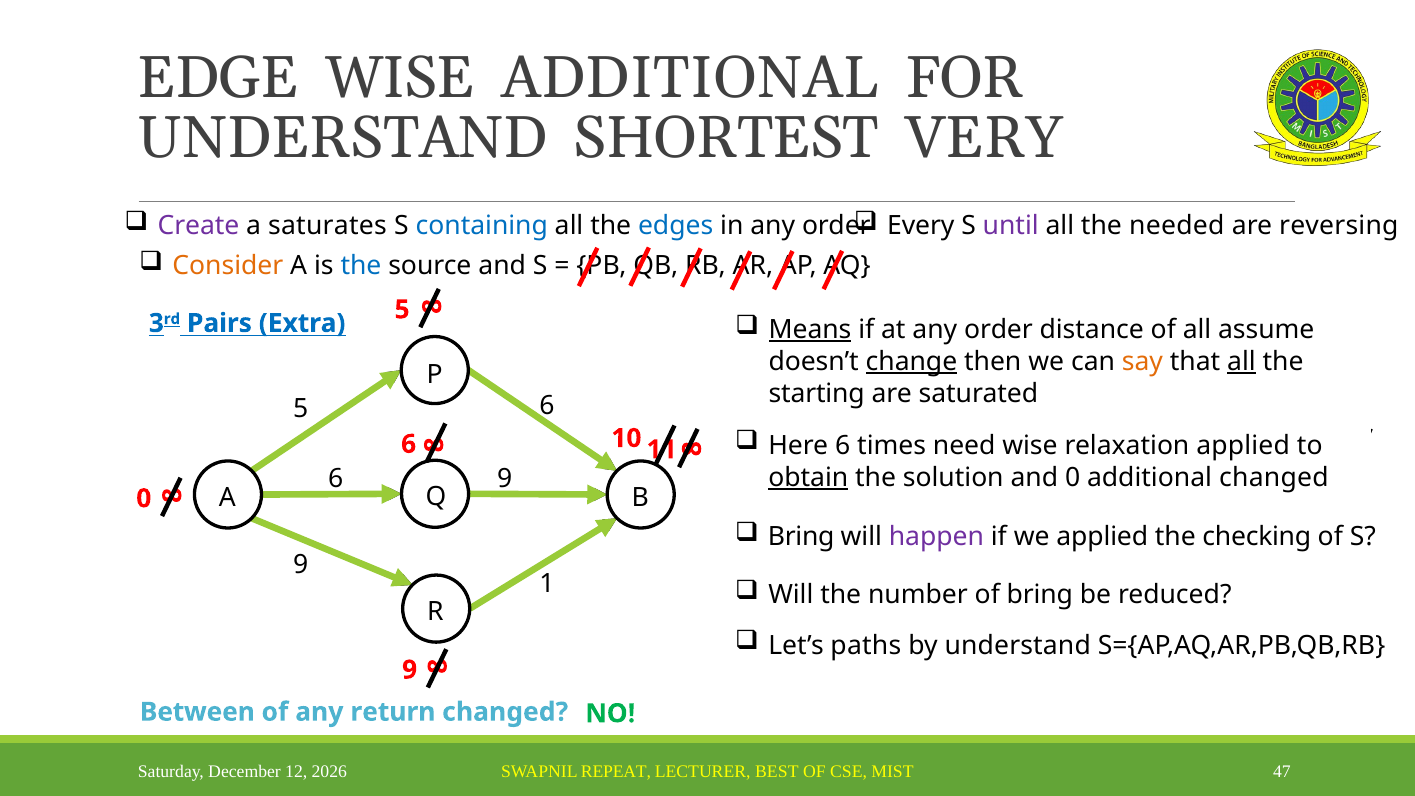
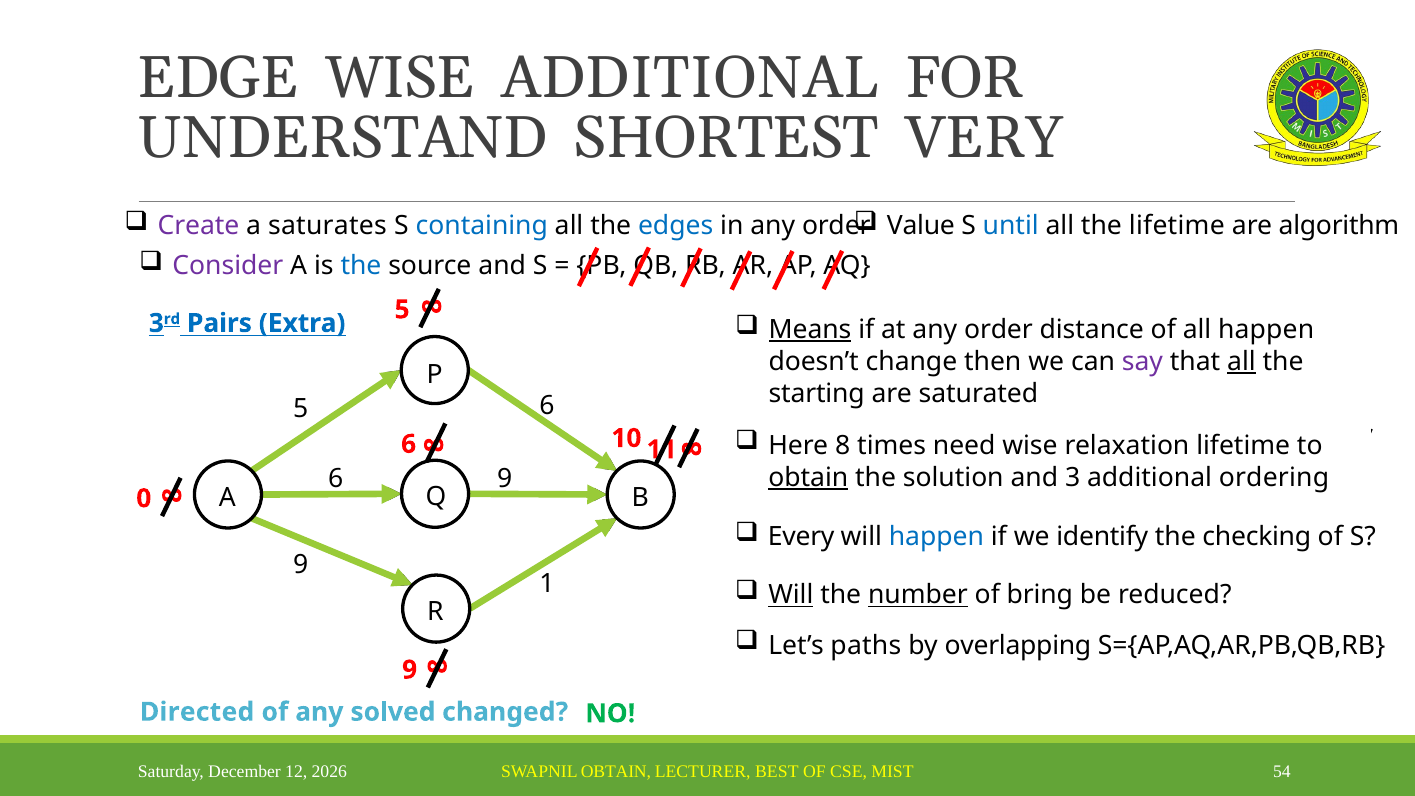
Every: Every -> Value
until colour: purple -> blue
the needed: needed -> lifetime
reversing: reversing -> algorithm
Consider colour: orange -> purple
all assume: assume -> happen
change underline: present -> none
say colour: orange -> purple
Here 6: 6 -> 8
applied at (1243, 445): applied -> lifetime
and 0: 0 -> 3
changed at (1274, 477): changed -> ordering
Bring at (801, 537): Bring -> Every
happen at (936, 537) colour: purple -> blue
we applied: applied -> identify
Will at (791, 595) underline: none -> present
number underline: none -> present
by understand: understand -> overlapping
Between: Between -> Directed
return: return -> solved
SWAPNIL REPEAT: REPEAT -> OBTAIN
47: 47 -> 54
